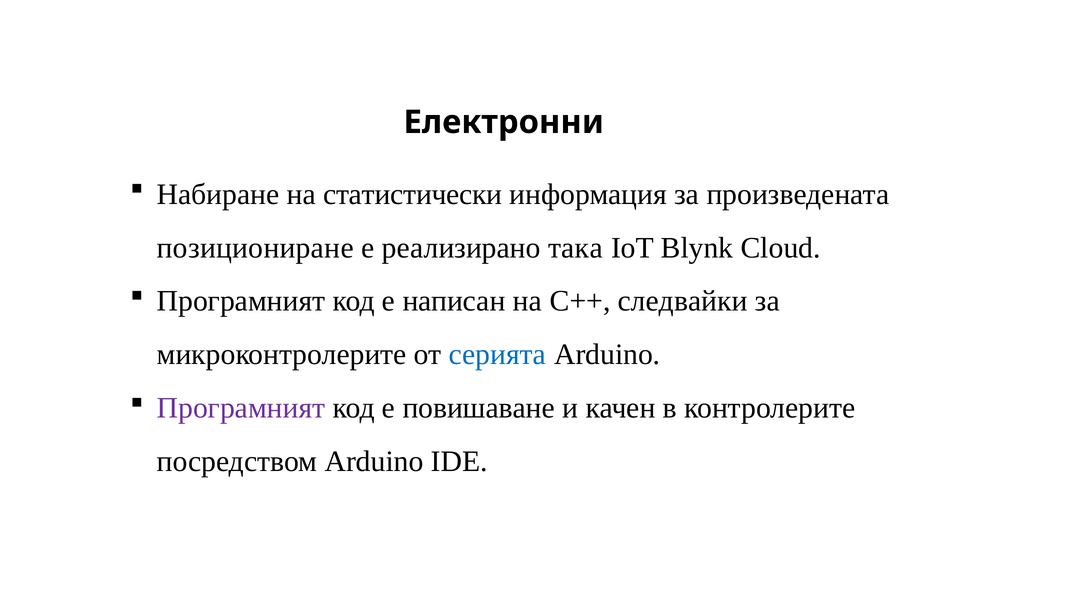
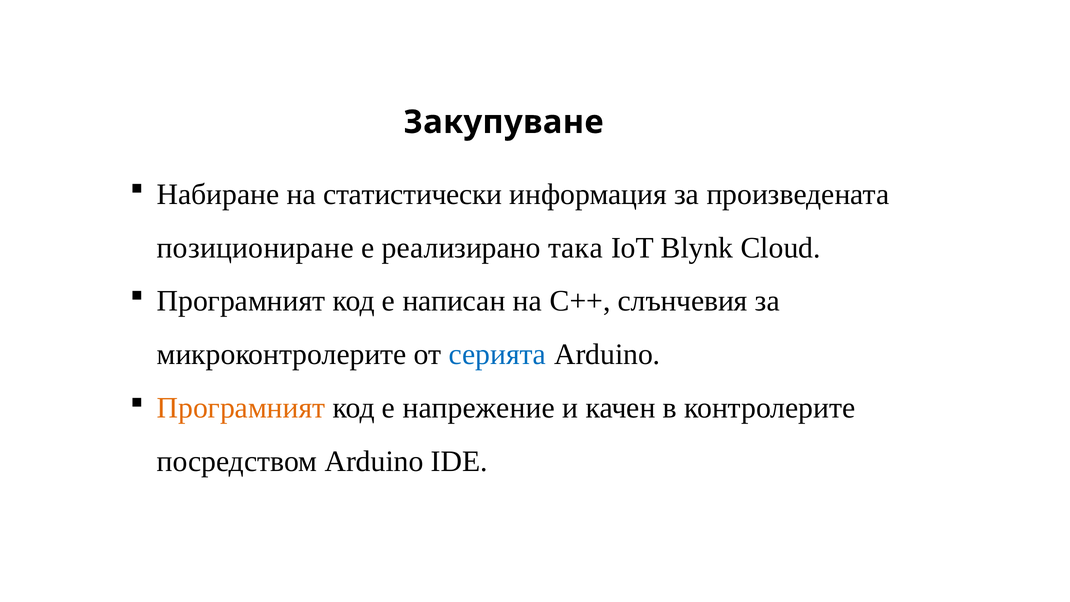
Електронни: Електронни -> Закупуване
следвайки: следвайки -> слънчевия
Програмният at (241, 408) colour: purple -> orange
повишаване: повишаване -> напрежение
